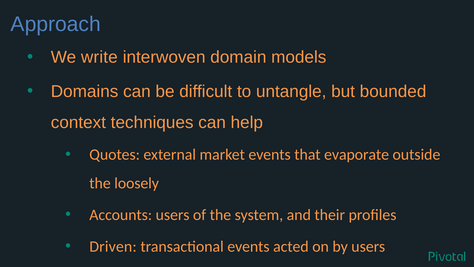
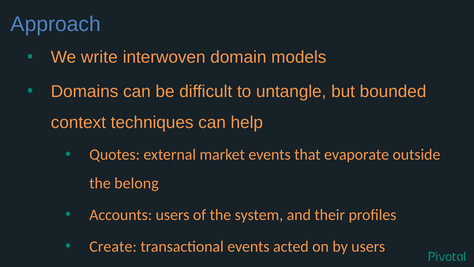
loosely: loosely -> belong
Driven: Driven -> Create
